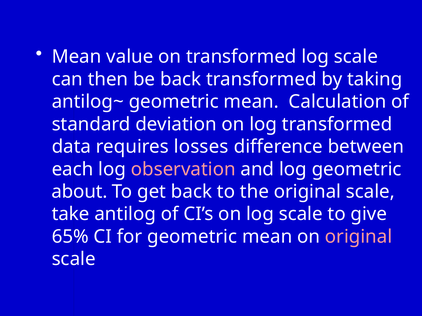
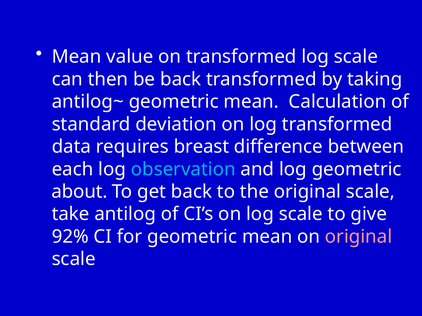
losses: losses -> breast
observation colour: pink -> light blue
65%: 65% -> 92%
